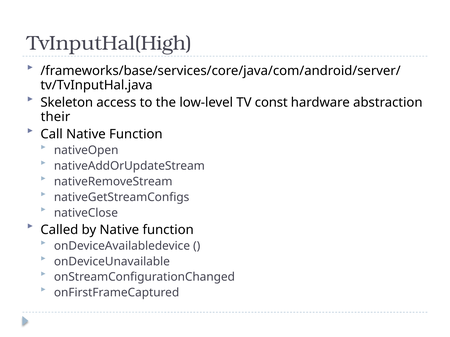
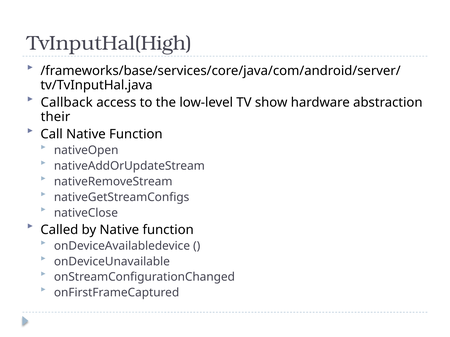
Skeleton: Skeleton -> Callback
const: const -> show
